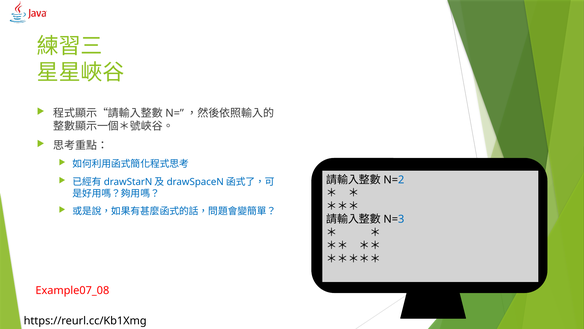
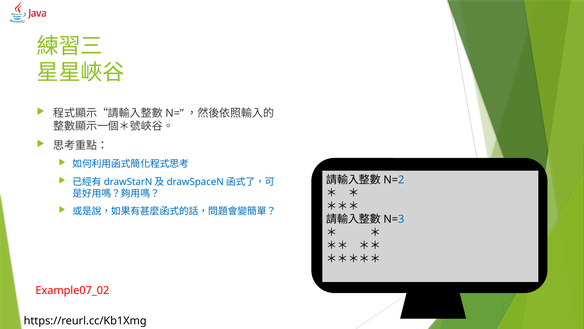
Example07_08: Example07_08 -> Example07_02
